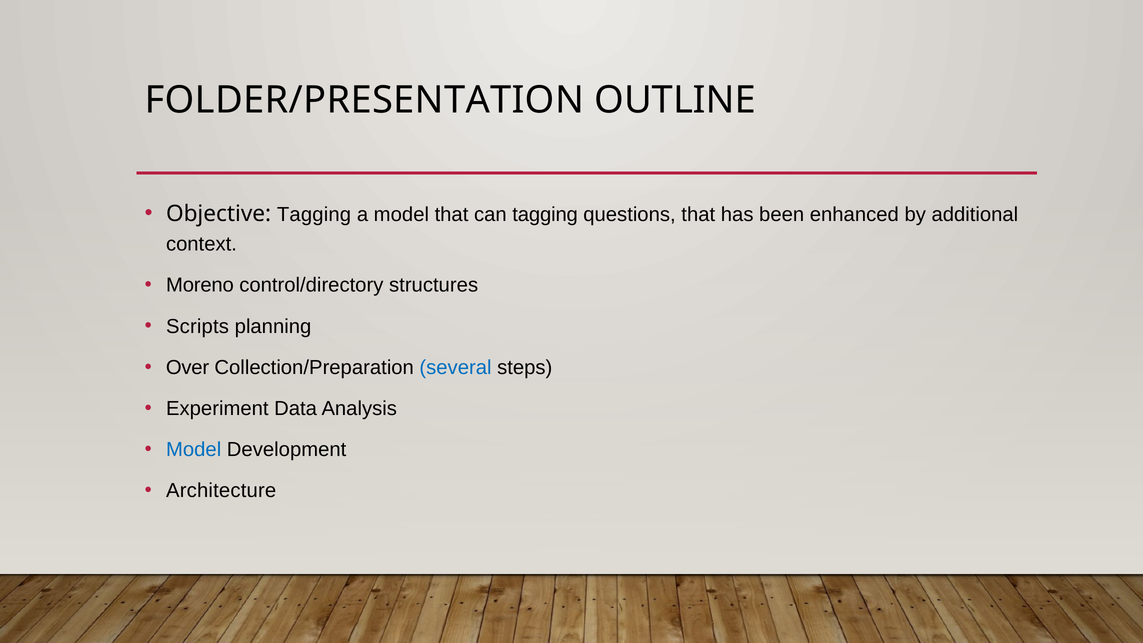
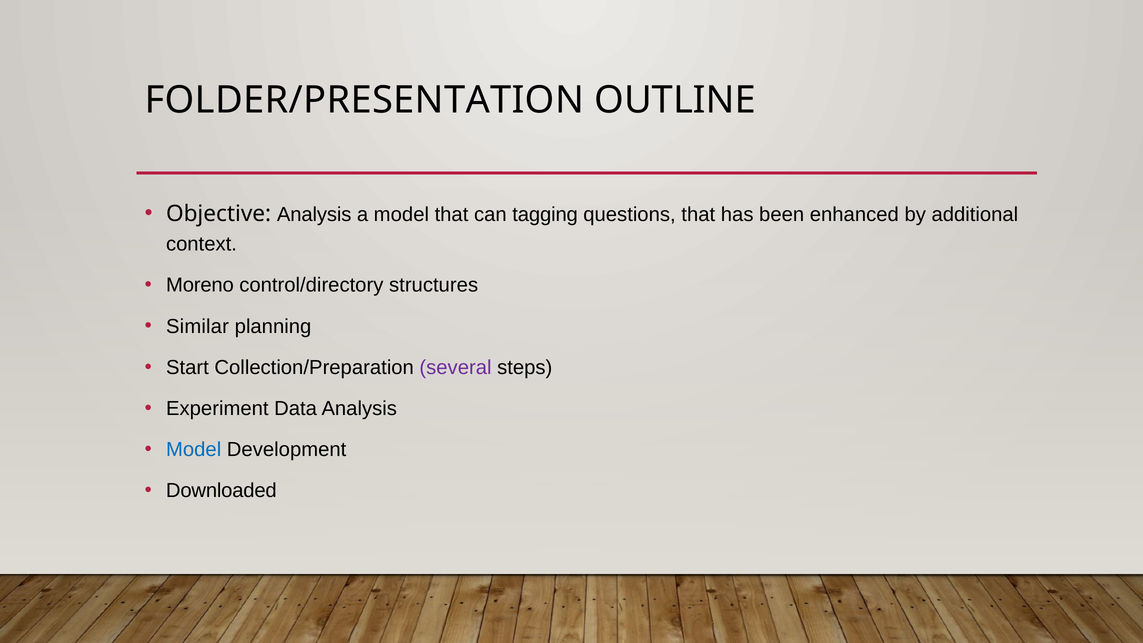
Objective Tagging: Tagging -> Analysis
Scripts: Scripts -> Similar
Over: Over -> Start
several colour: blue -> purple
Architecture: Architecture -> Downloaded
